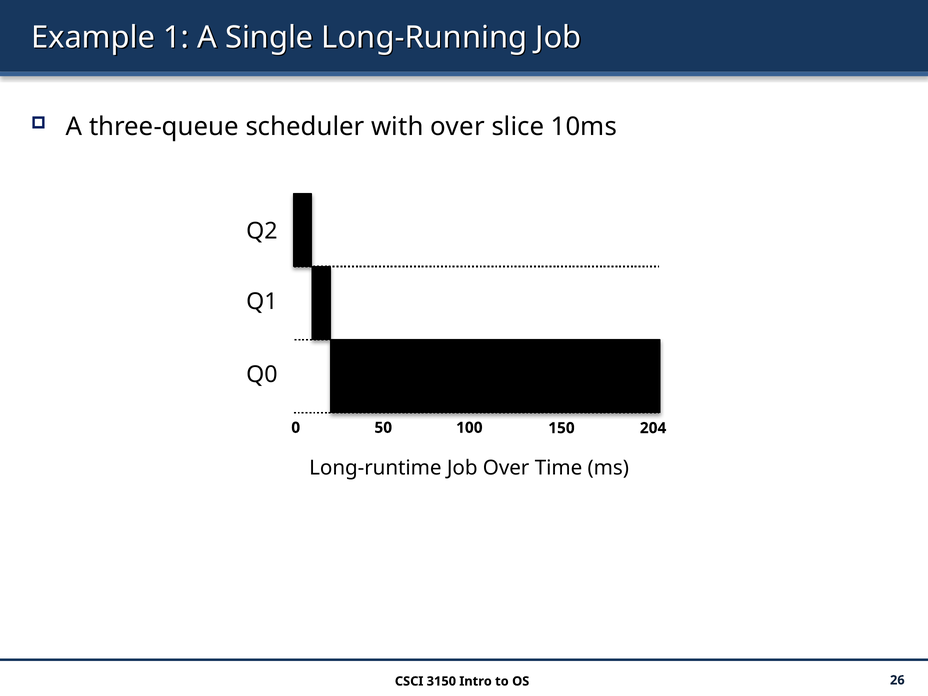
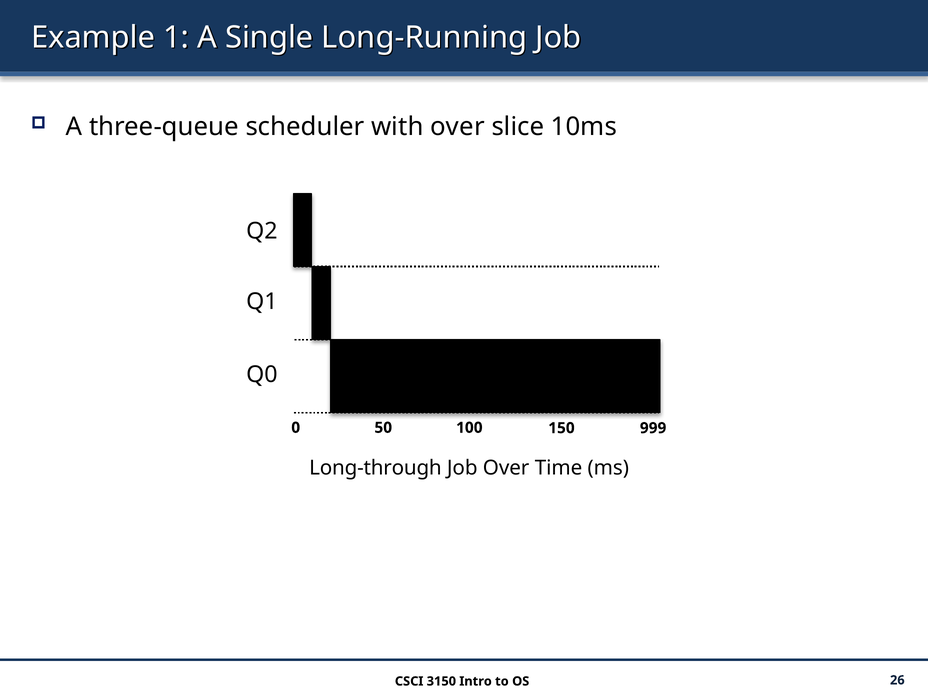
204: 204 -> 999
Long-runtime: Long-runtime -> Long-through
